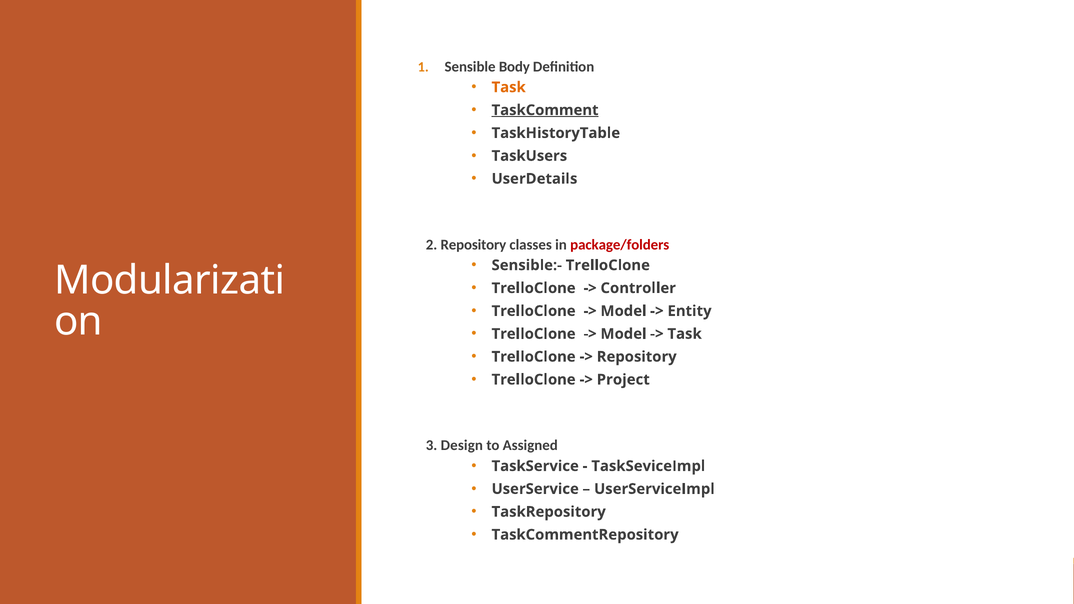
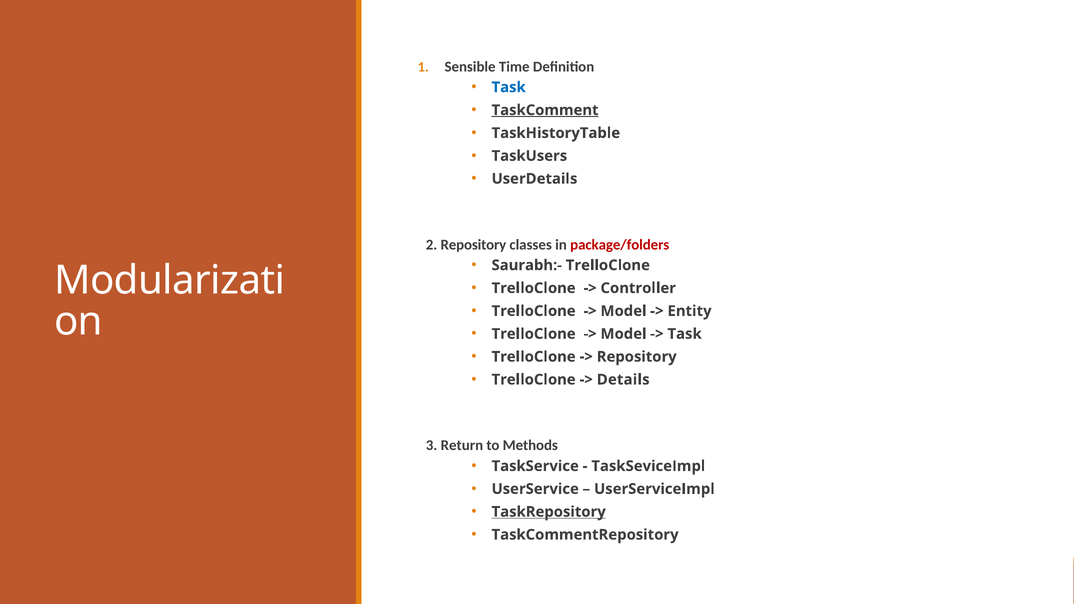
Body: Body -> Time
Task at (509, 87) colour: orange -> blue
Sensible:-: Sensible:- -> Saurabh:-
Project: Project -> Details
Design: Design -> Return
Assigned: Assigned -> Methods
TaskRepository underline: none -> present
